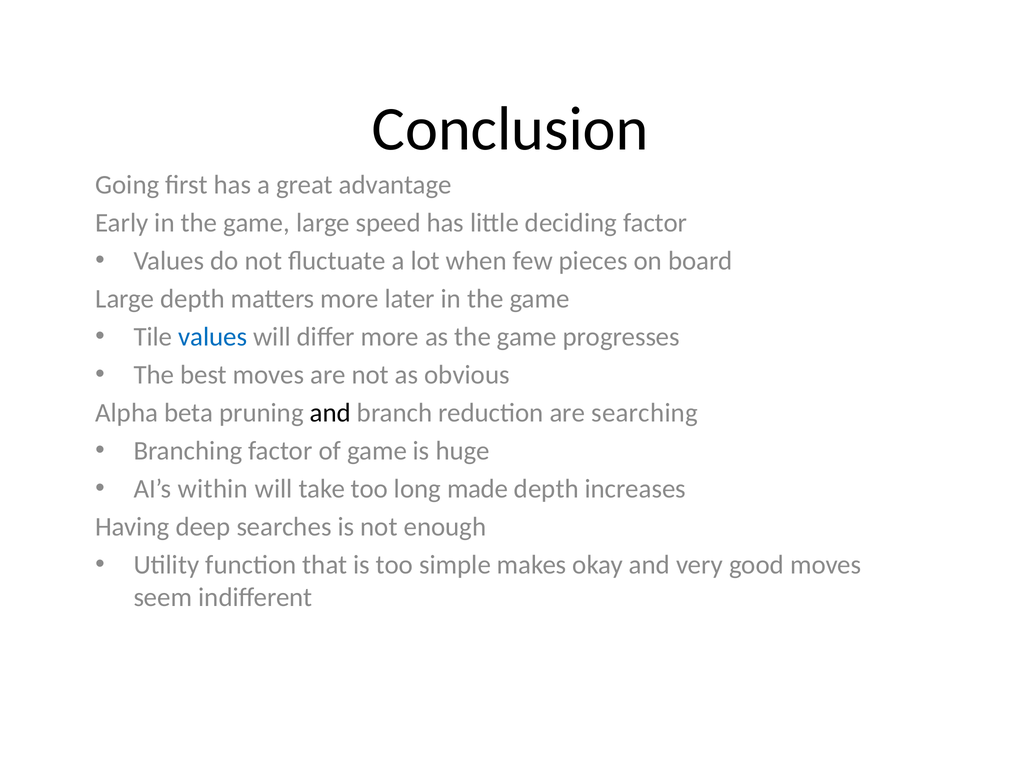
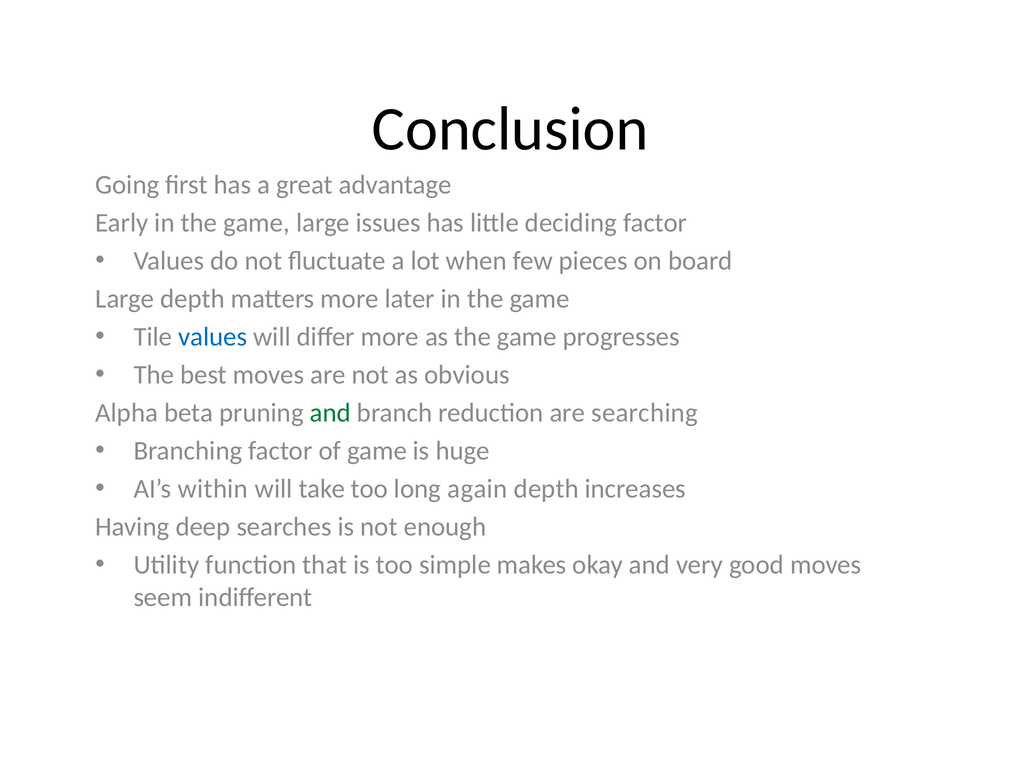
speed: speed -> issues
and at (330, 413) colour: black -> green
made: made -> again
